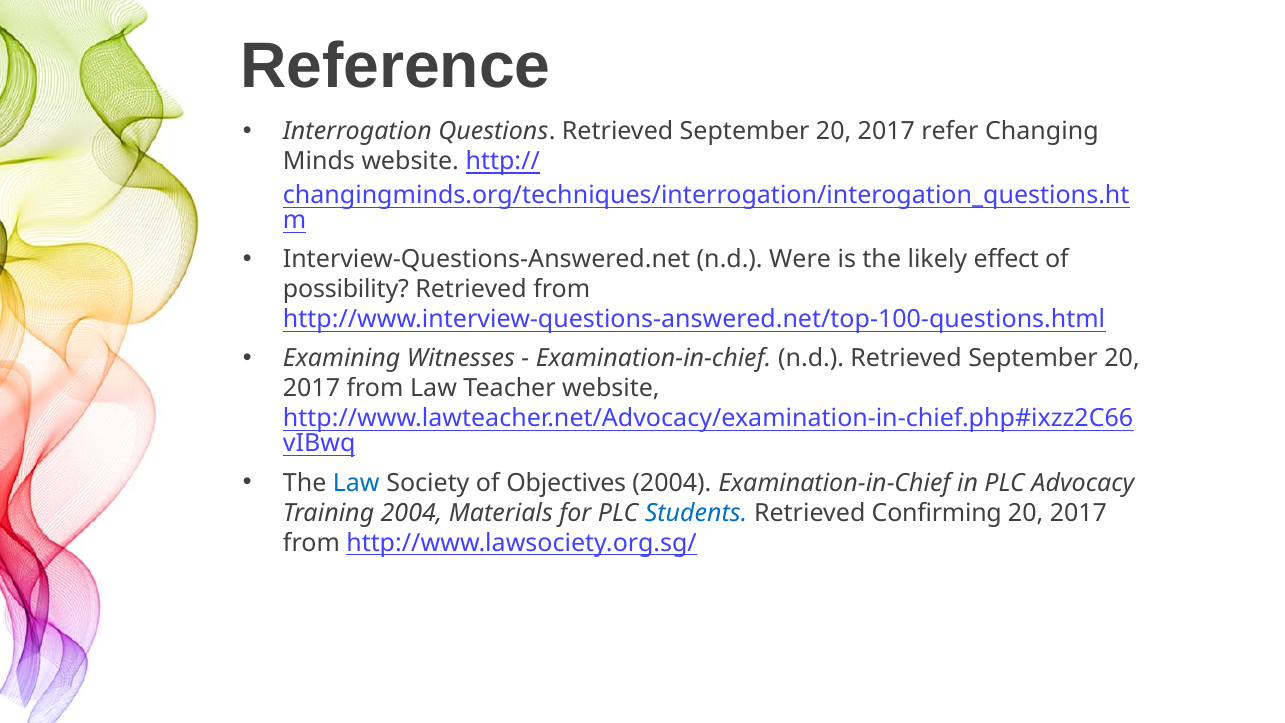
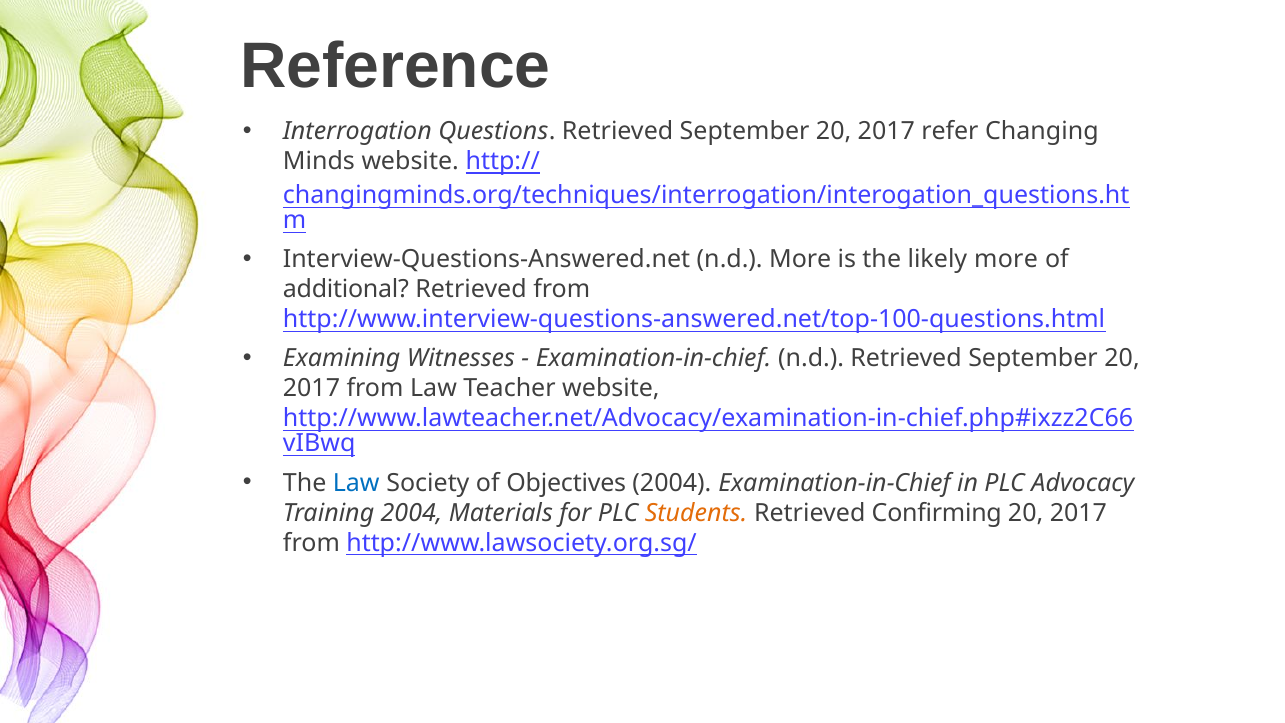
n.d Were: Were -> More
likely effect: effect -> more
possibility: possibility -> additional
Students colour: blue -> orange
